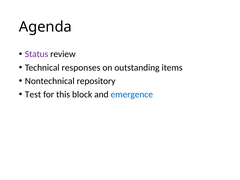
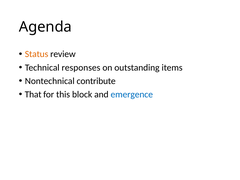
Status colour: purple -> orange
repository: repository -> contribute
Test: Test -> That
